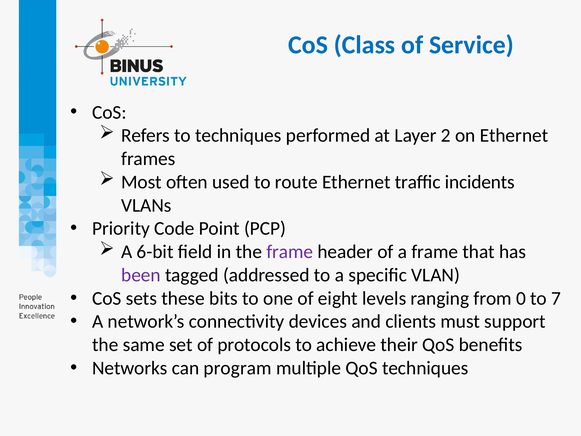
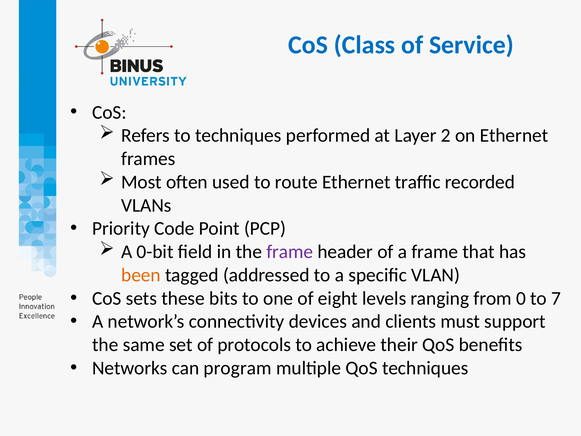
incidents: incidents -> recorded
6-bit: 6-bit -> 0-bit
been colour: purple -> orange
